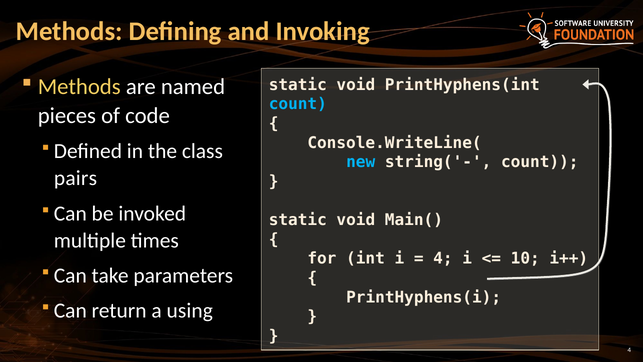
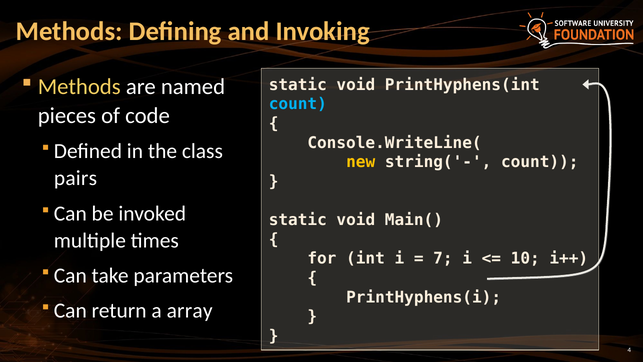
new colour: light blue -> yellow
4 at (443, 258): 4 -> 7
using: using -> array
